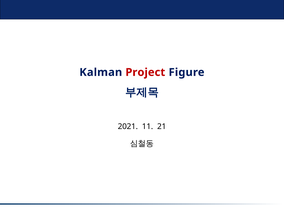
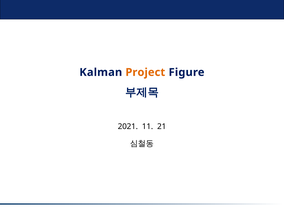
Project colour: red -> orange
